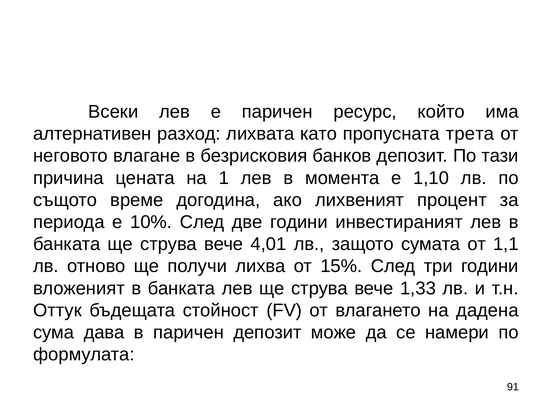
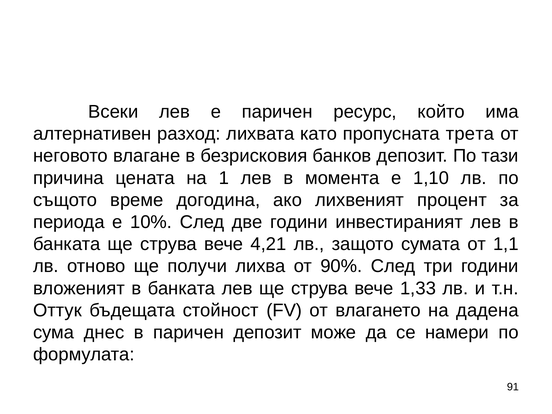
4,01: 4,01 -> 4,21
15%: 15% -> 90%
дава: дава -> днес
